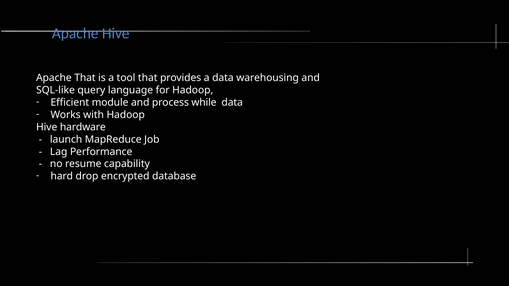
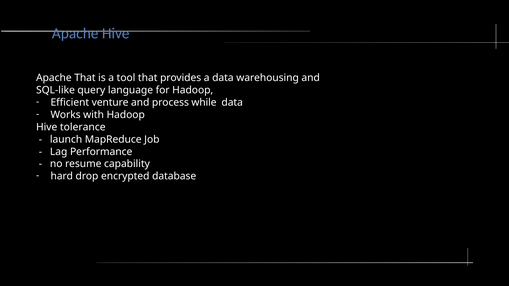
module: module -> venture
hardware: hardware -> tolerance
